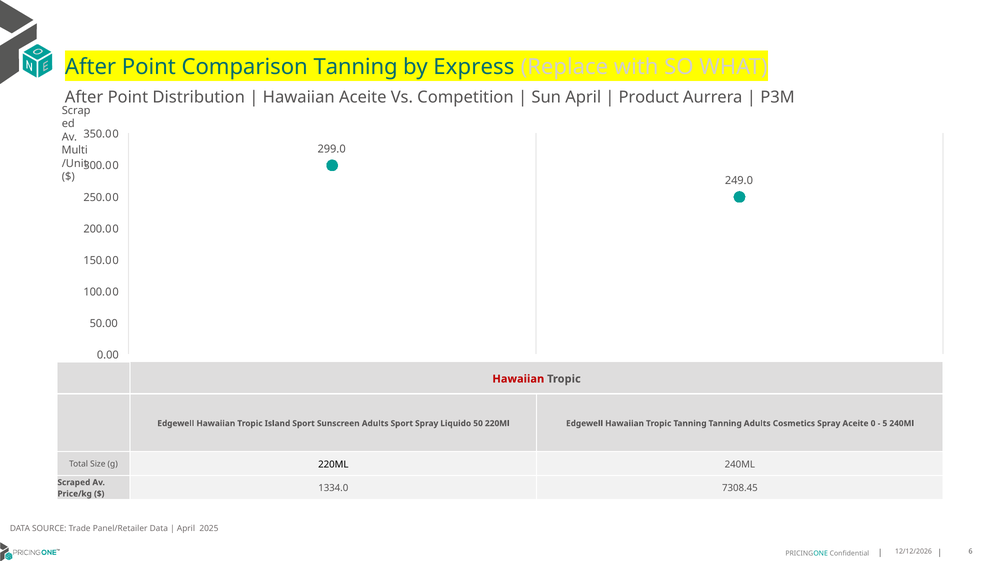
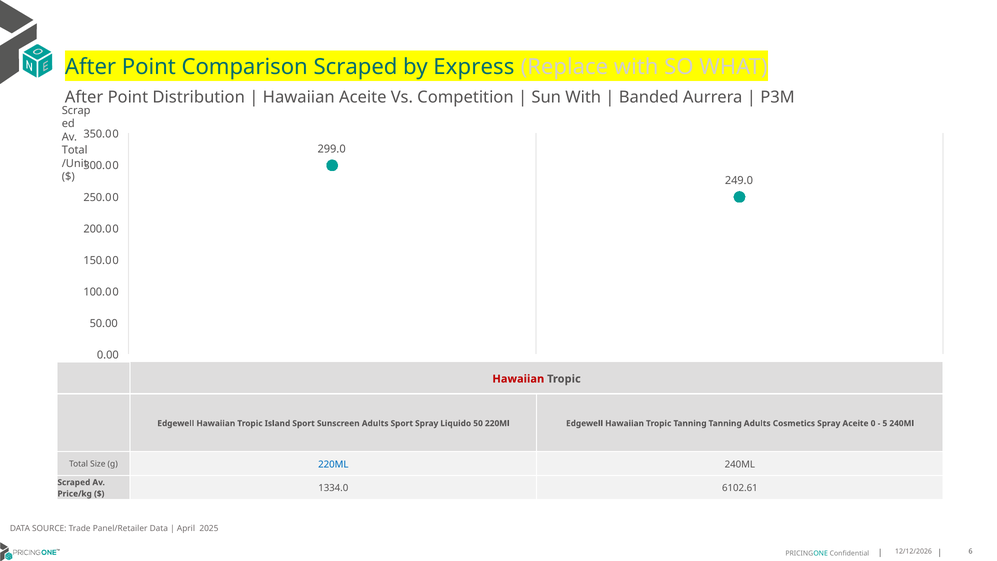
Comparison Tanning: Tanning -> Scraped
Sun April: April -> With
Product: Product -> Banded
Multi at (75, 150): Multi -> Total
220ML at (333, 464) colour: black -> blue
7308.45: 7308.45 -> 6102.61
